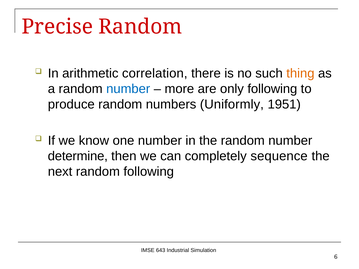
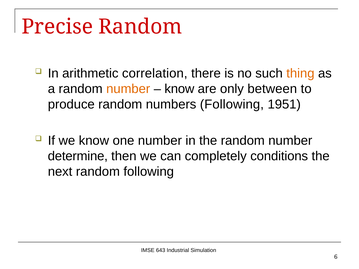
number at (128, 89) colour: blue -> orange
more at (179, 89): more -> know
only following: following -> between
numbers Uniformly: Uniformly -> Following
sequence: sequence -> conditions
